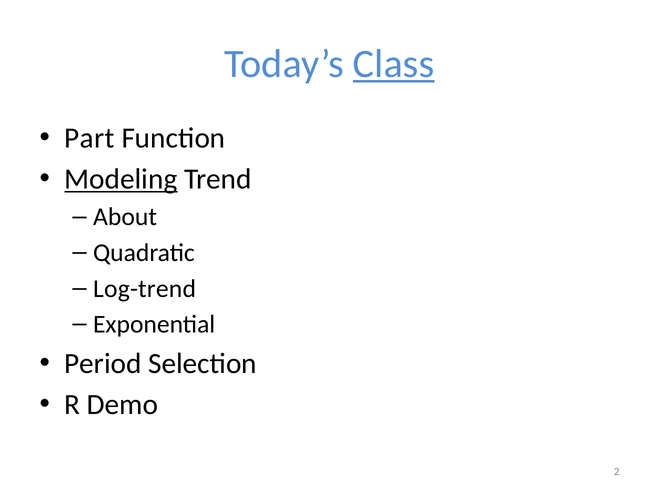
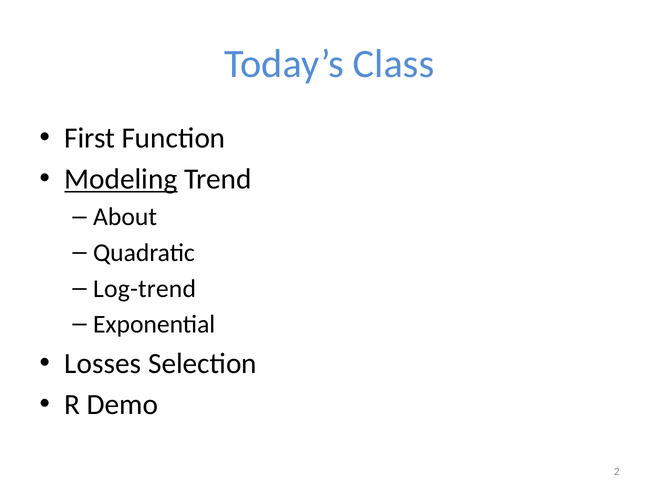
Class underline: present -> none
Part: Part -> First
Period: Period -> Losses
